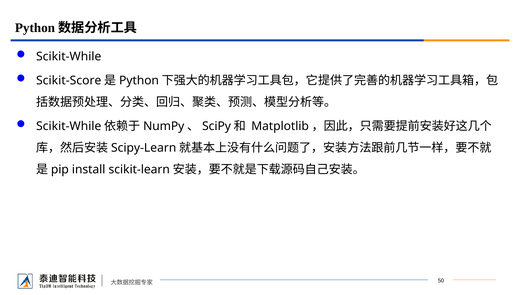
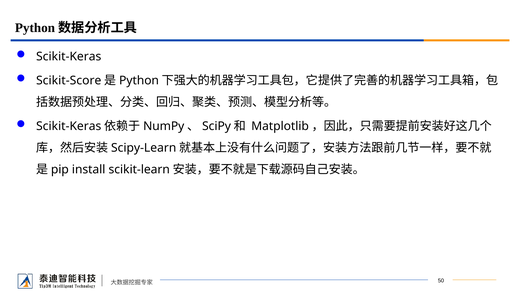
Scikit-While at (69, 57): Scikit-While -> Scikit-Keras
Scikit-While at (69, 126): Scikit-While -> Scikit-Keras
